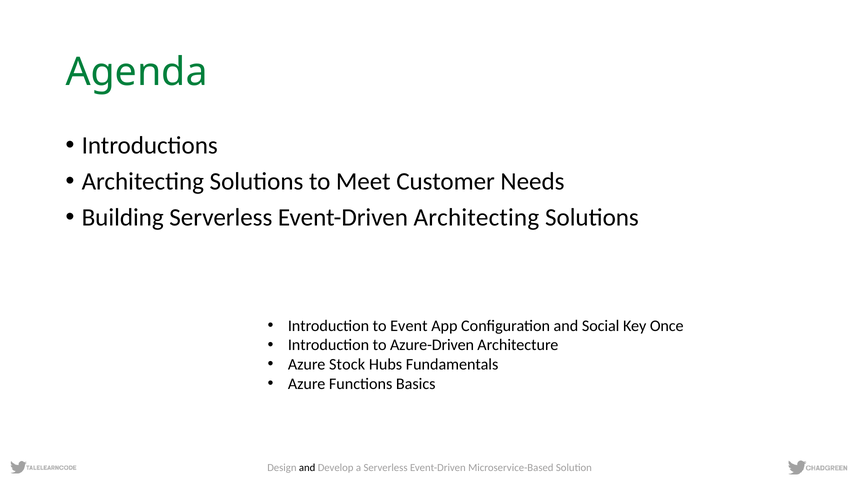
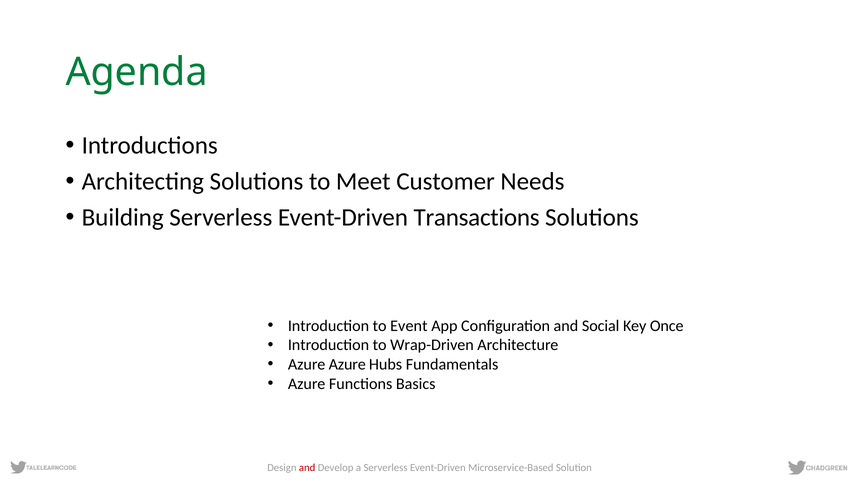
Event-Driven Architecting: Architecting -> Transactions
Azure-Driven: Azure-Driven -> Wrap-Driven
Azure Stock: Stock -> Azure
and at (307, 467) colour: black -> red
